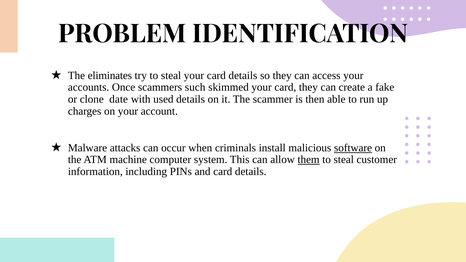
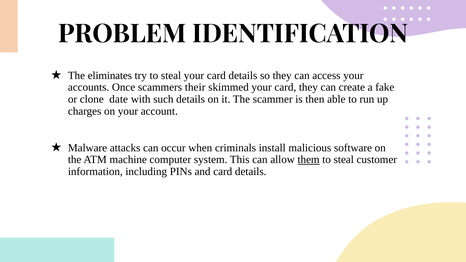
such: such -> their
used: used -> such
software underline: present -> none
